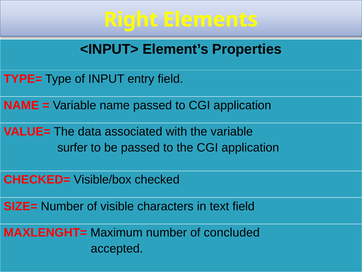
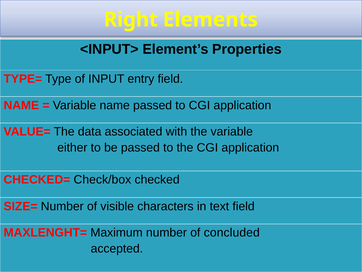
surfer: surfer -> either
Visible/box: Visible/box -> Check/box
